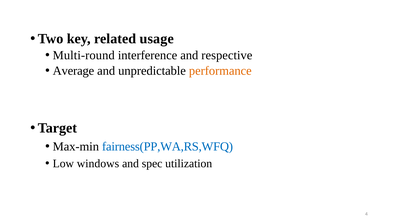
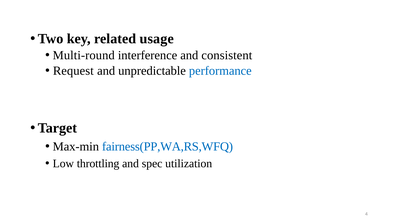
respective: respective -> consistent
Average: Average -> Request
performance colour: orange -> blue
windows: windows -> throttling
